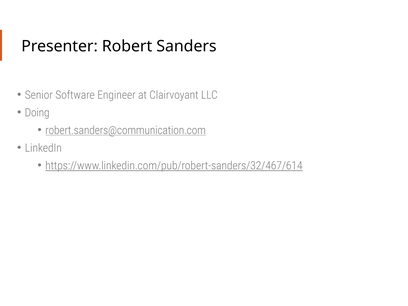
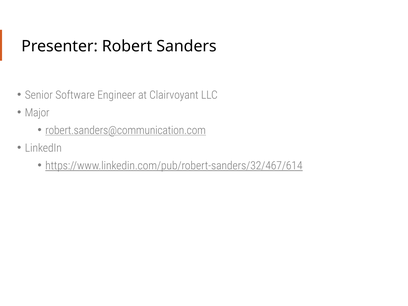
Doing: Doing -> Major
